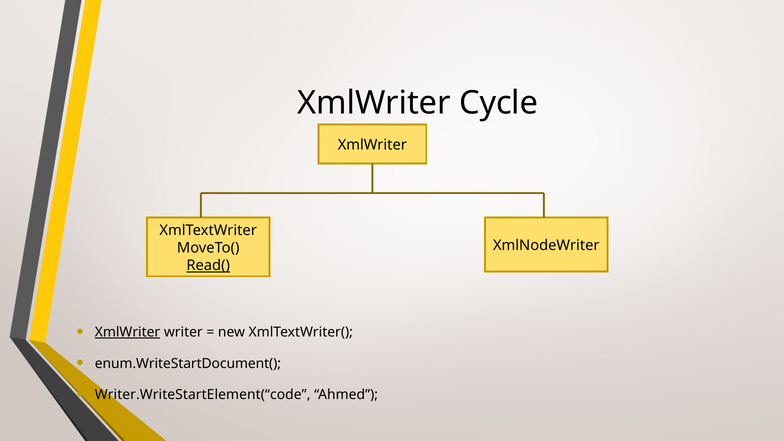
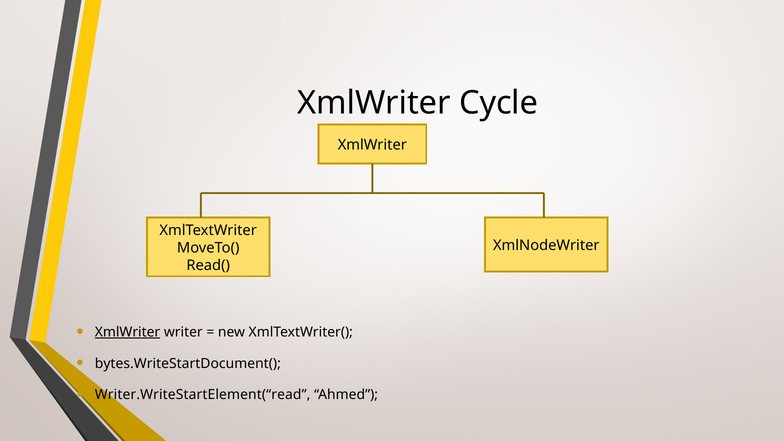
Read( underline: present -> none
enum.WriteStartDocument(: enum.WriteStartDocument( -> bytes.WriteStartDocument(
Writer.WriteStartElement(“code: Writer.WriteStartElement(“code -> Writer.WriteStartElement(“read
